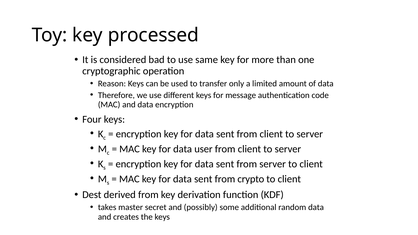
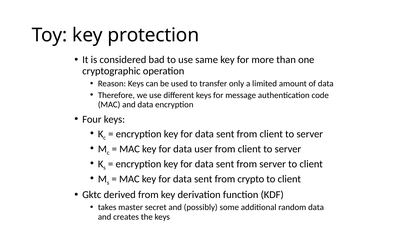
processed: processed -> protection
Dest: Dest -> Gktc
